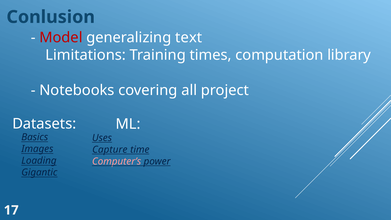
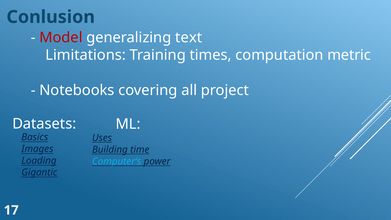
library: library -> metric
Capture: Capture -> Building
Computer’s colour: pink -> light blue
